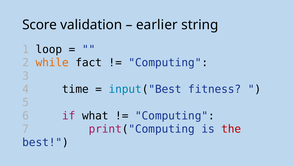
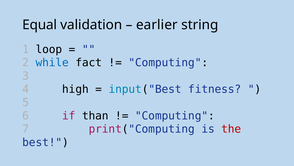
Score: Score -> Equal
while colour: orange -> blue
time: time -> high
what: what -> than
